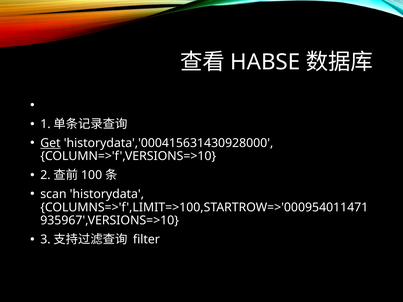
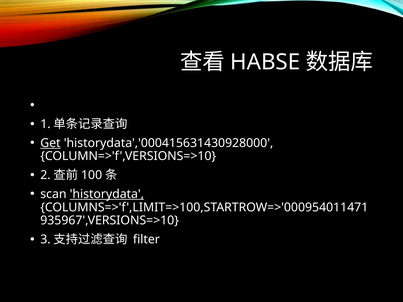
historydata underline: none -> present
